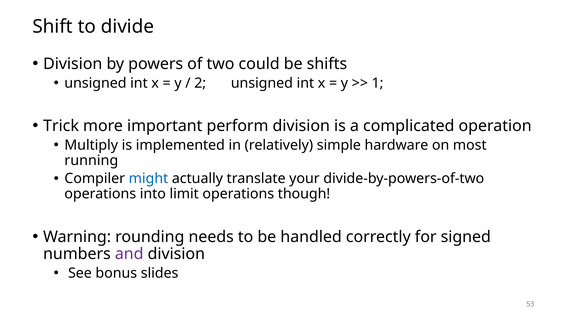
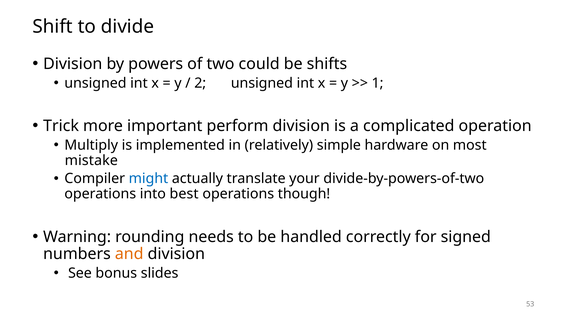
running: running -> mistake
limit: limit -> best
and colour: purple -> orange
